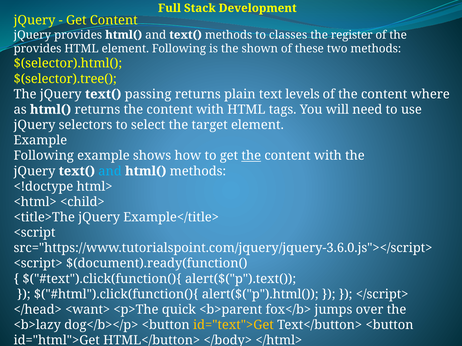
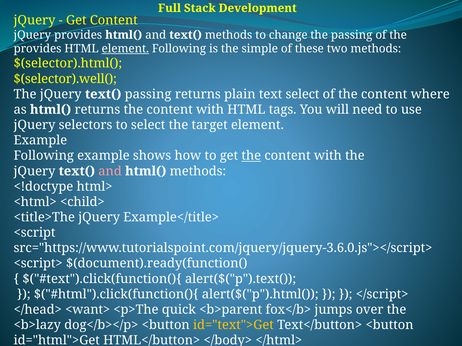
classes: classes -> change
the register: register -> passing
element at (125, 49) underline: none -> present
shown: shown -> simple
$(selector).tree(: $(selector).tree( -> $(selector).well(
text levels: levels -> select
and at (110, 171) colour: light blue -> pink
